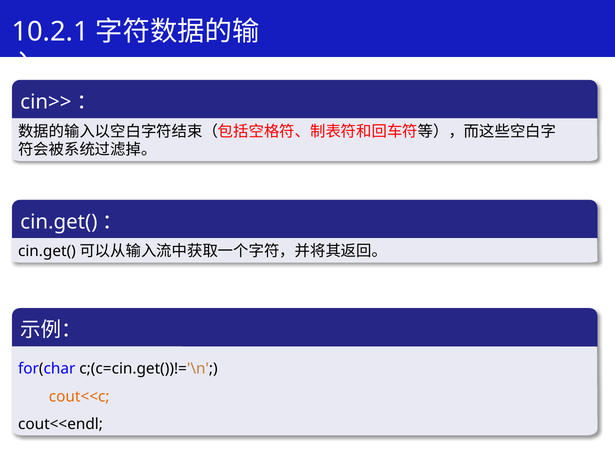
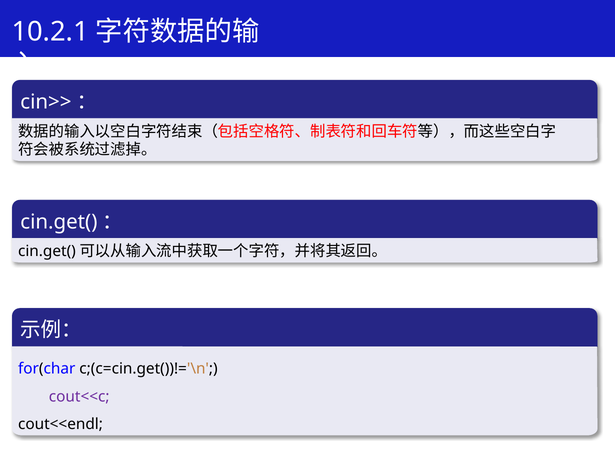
cout<<c colour: orange -> purple
